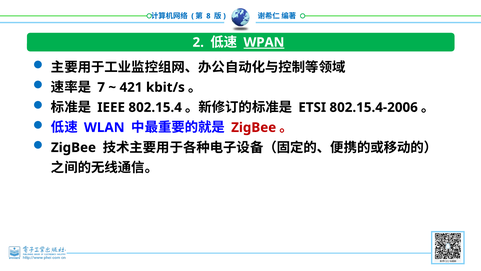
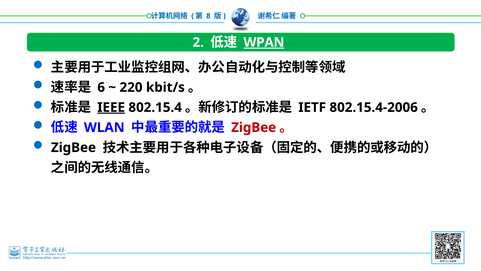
7: 7 -> 6
421: 421 -> 220
IEEE underline: none -> present
ETSI: ETSI -> IETF
